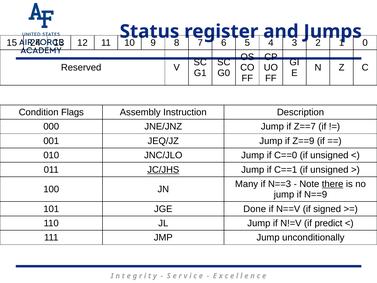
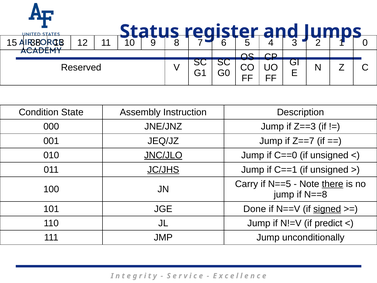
24: 24 -> 38
Flags: Flags -> State
Z==7: Z==7 -> Z==3
Z==9: Z==9 -> Z==7
JNC/JLO underline: none -> present
Many: Many -> Carry
N==3: N==3 -> N==5
N==9: N==9 -> N==8
signed underline: none -> present
